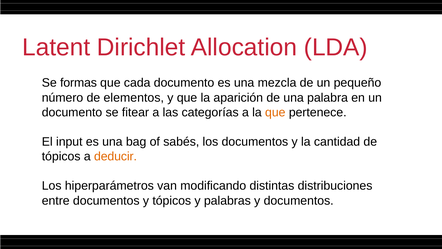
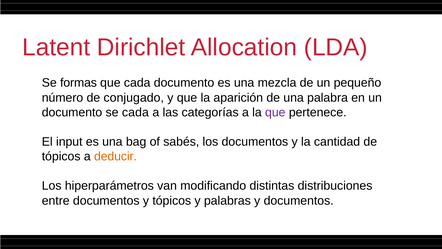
elementos: elementos -> conjugado
se fitear: fitear -> cada
que at (275, 112) colour: orange -> purple
